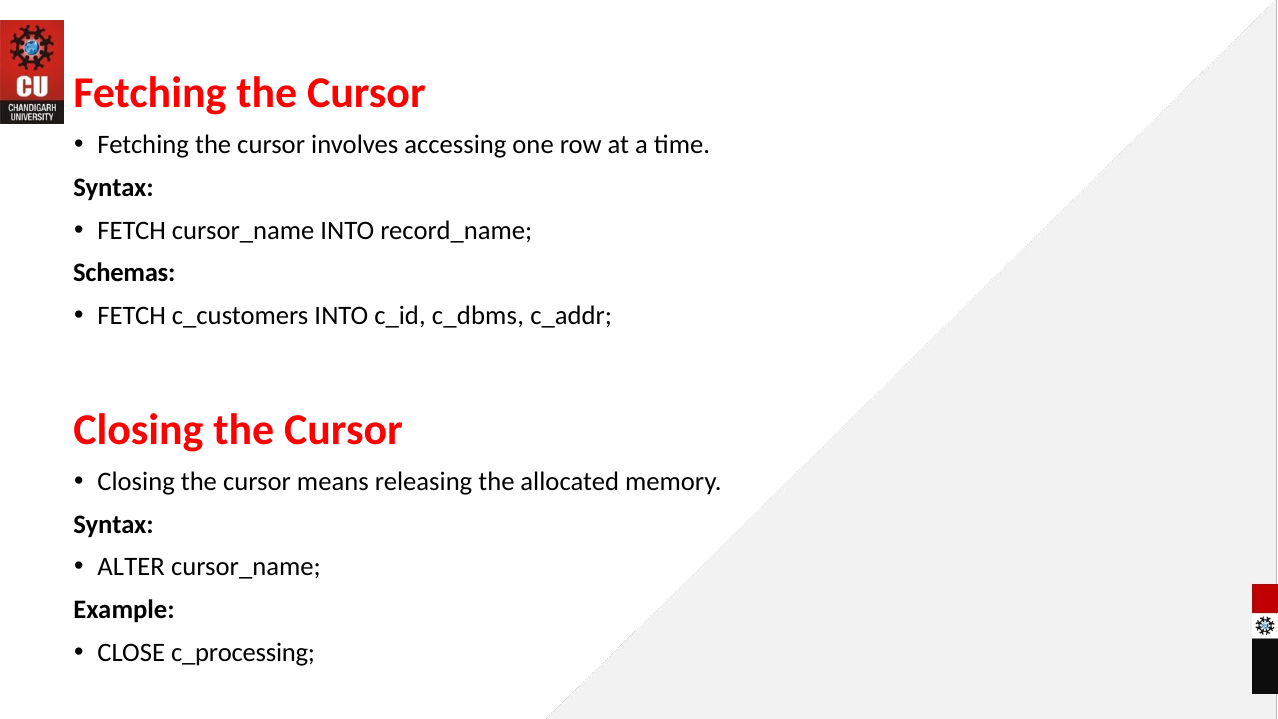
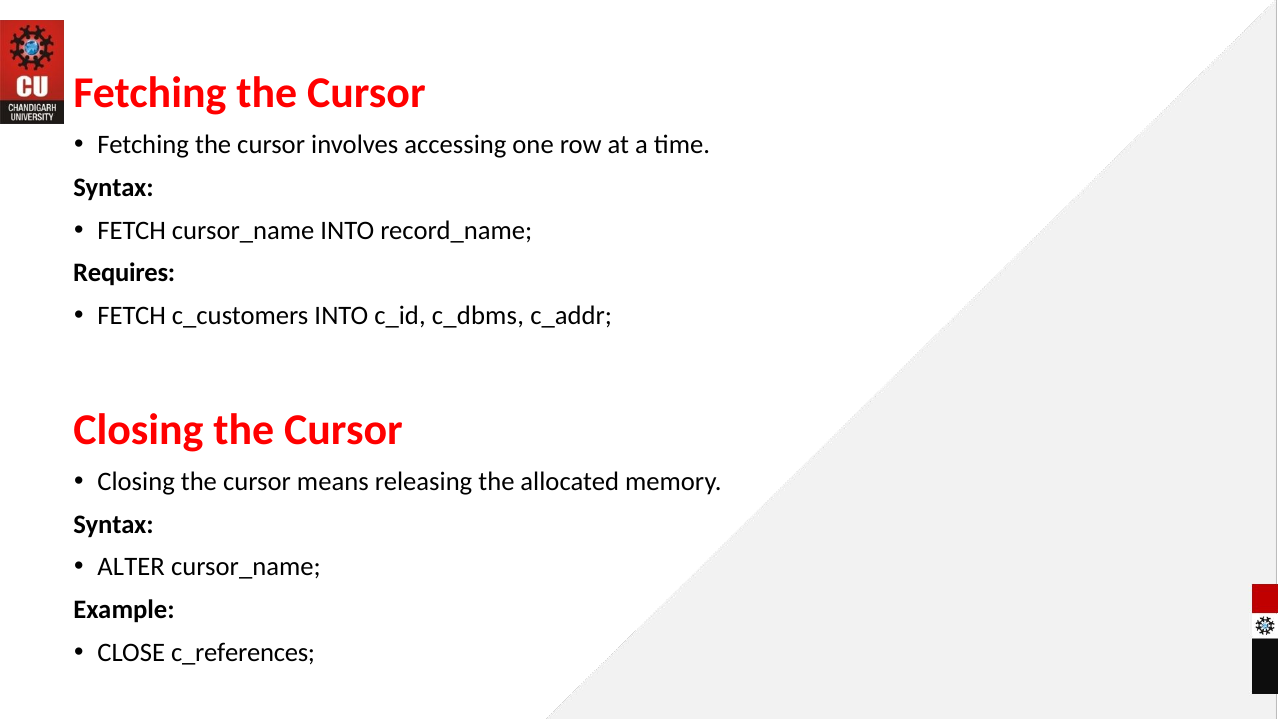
Schemas: Schemas -> Requires
c_processing: c_processing -> c_references
